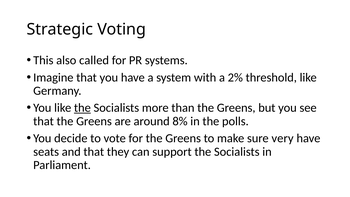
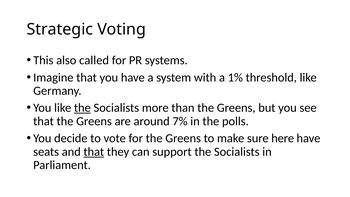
2%: 2% -> 1%
8%: 8% -> 7%
very: very -> here
that at (94, 152) underline: none -> present
